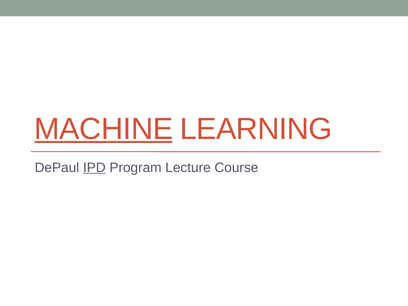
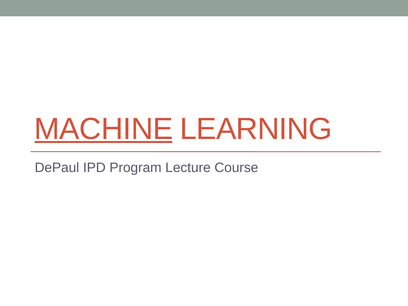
IPD underline: present -> none
